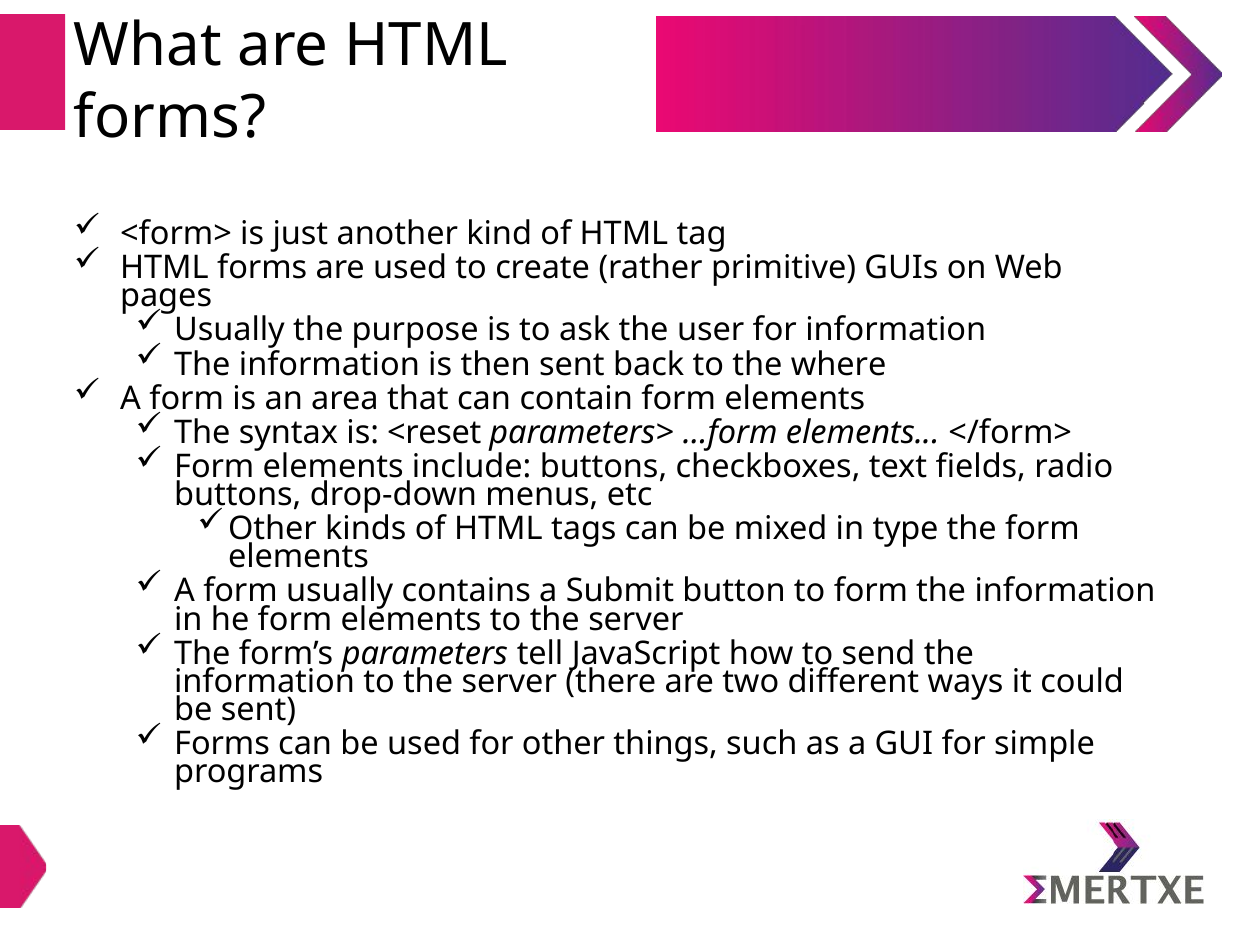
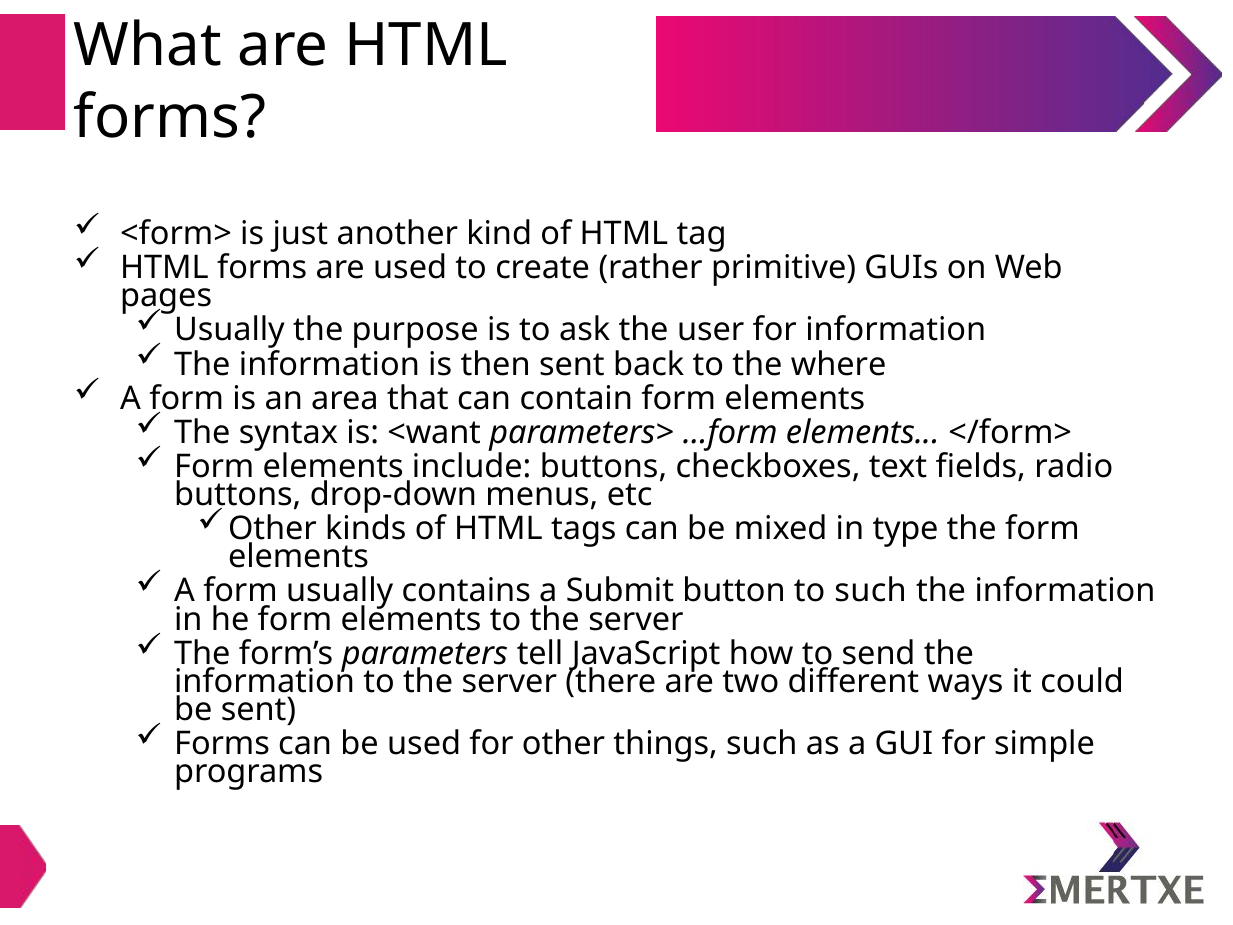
<reset: <reset -> <want
to form: form -> such
